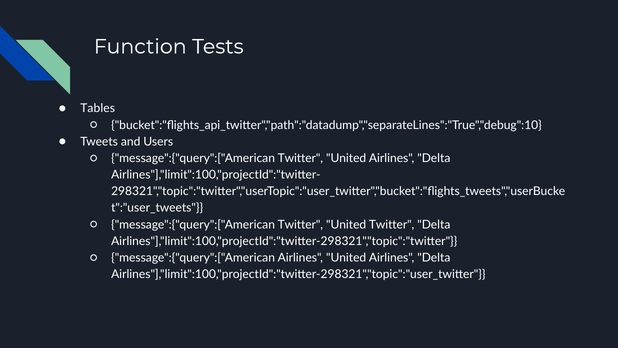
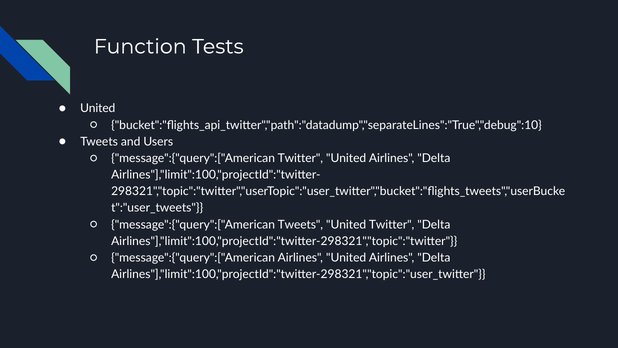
Tables at (98, 108): Tables -> United
Twitter at (300, 224): Twitter -> Tweets
